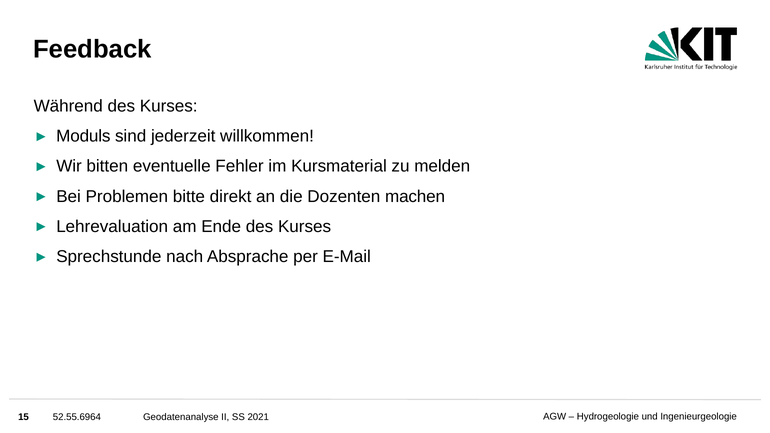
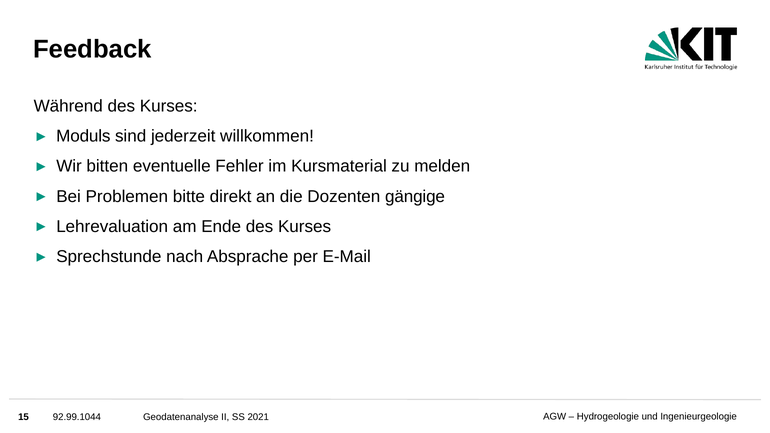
machen: machen -> gängige
52.55.6964: 52.55.6964 -> 92.99.1044
